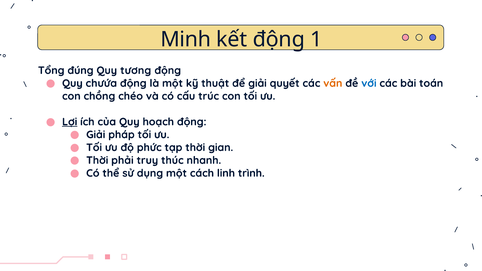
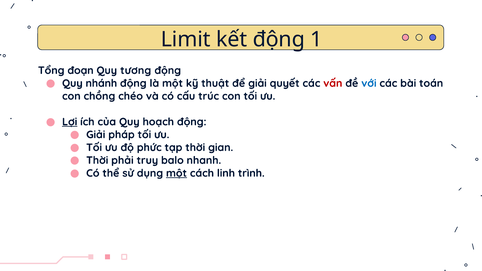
Minh: Minh -> Limit
đúng: đúng -> đoạn
chưứa: chưứa -> nhánh
vấn colour: orange -> red
thúc: thúc -> balo
một at (176, 173) underline: none -> present
